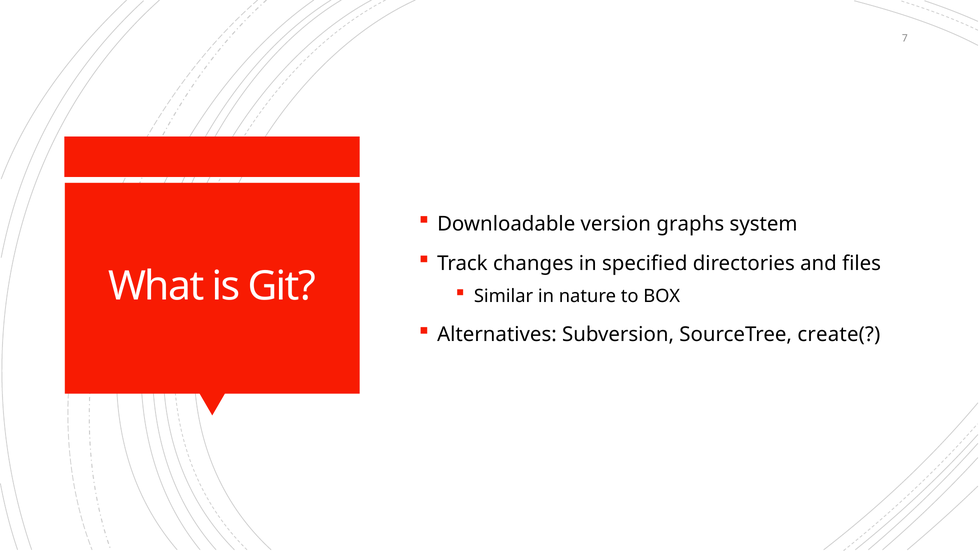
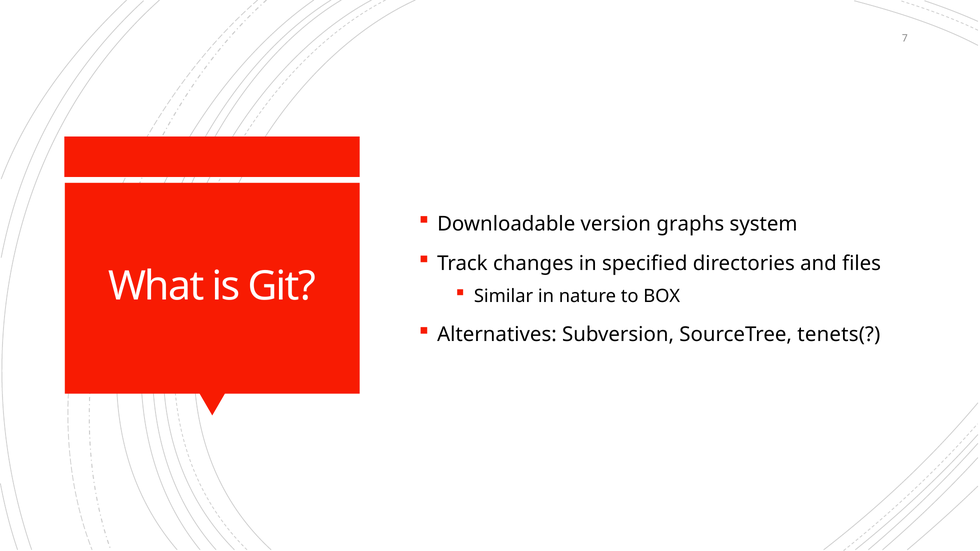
create(: create( -> tenets(
